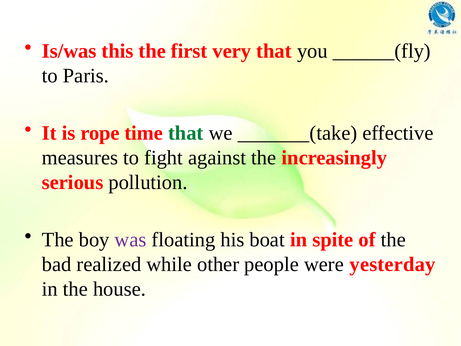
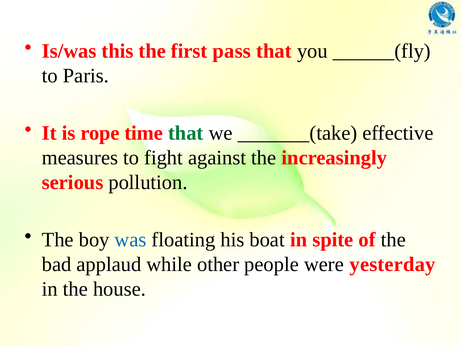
very: very -> pass
was colour: purple -> blue
realized: realized -> applaud
